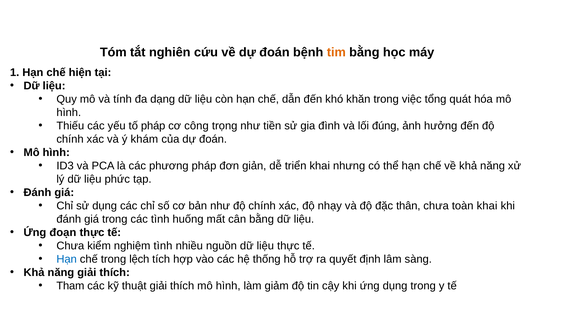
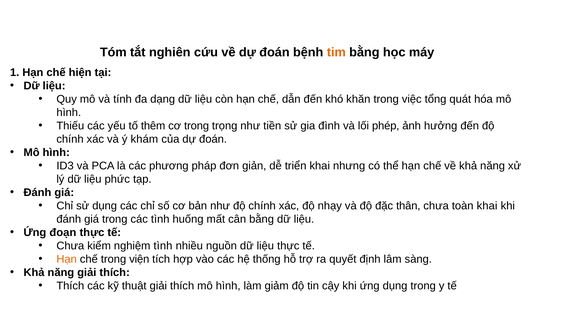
tố pháp: pháp -> thêm
cơ công: công -> trong
đúng: đúng -> phép
Hạn at (67, 259) colour: blue -> orange
lệch: lệch -> viện
Tham at (70, 286): Tham -> Thích
